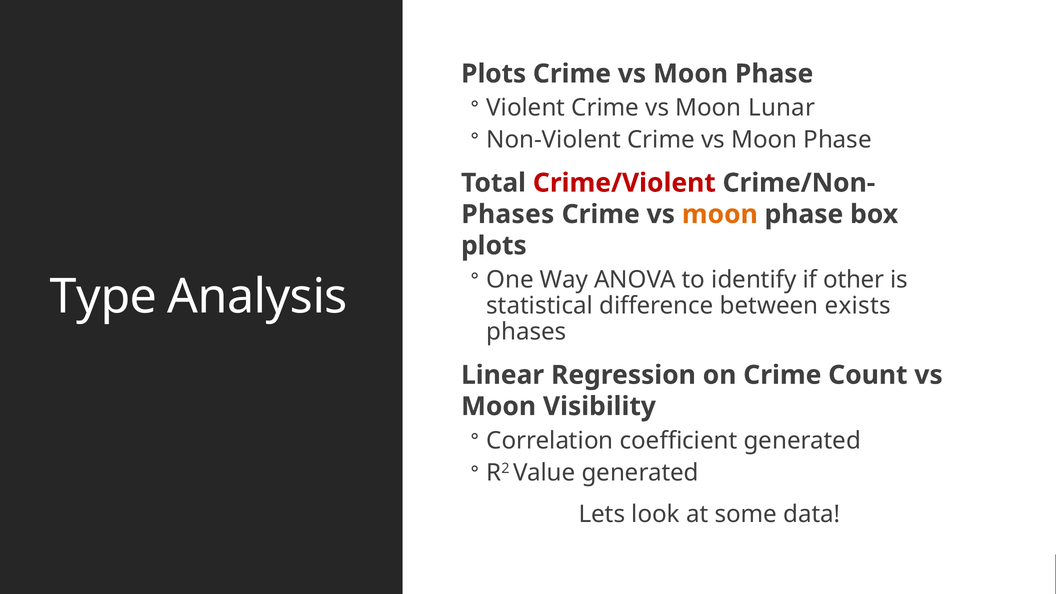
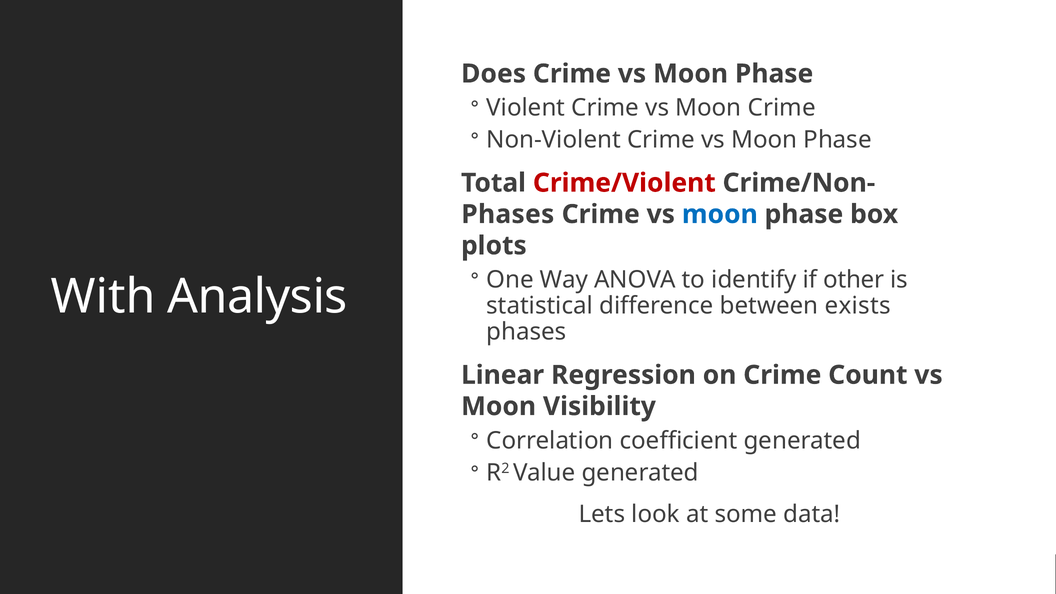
Plots at (494, 74): Plots -> Does
Moon Lunar: Lunar -> Crime
moon at (720, 214) colour: orange -> blue
Type: Type -> With
